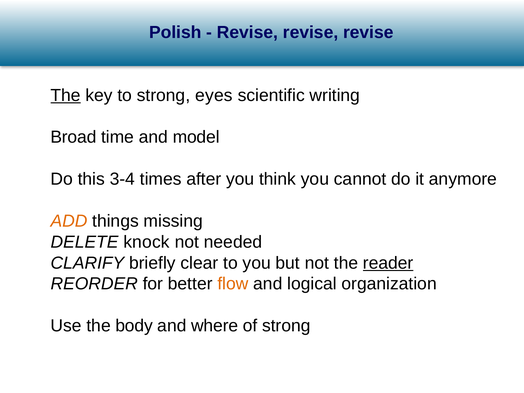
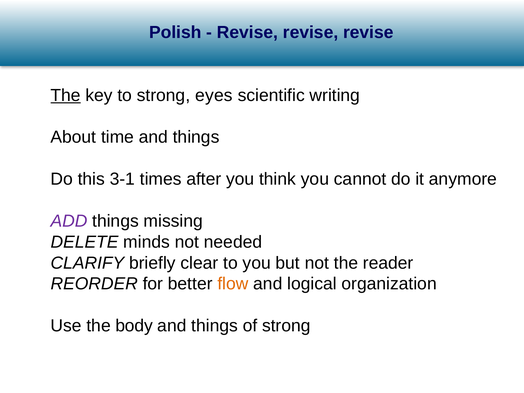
Broad: Broad -> About
time and model: model -> things
3-4: 3-4 -> 3-1
ADD colour: orange -> purple
knock: knock -> minds
reader underline: present -> none
where at (215, 326): where -> things
